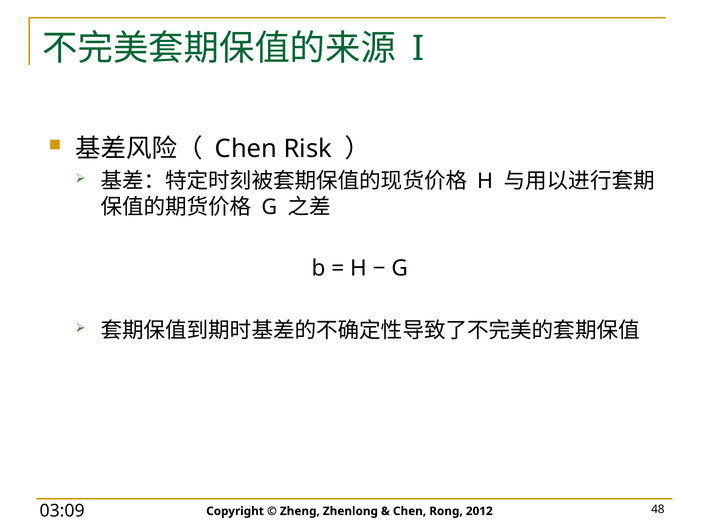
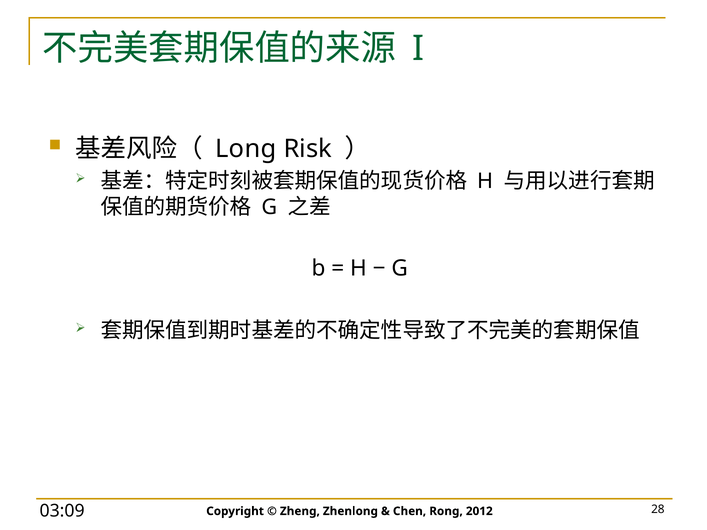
Chen at (246, 149): Chen -> Long
48: 48 -> 28
